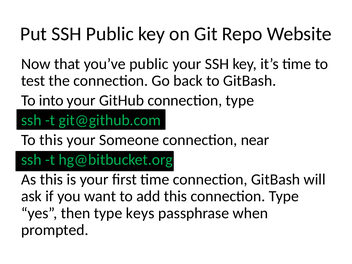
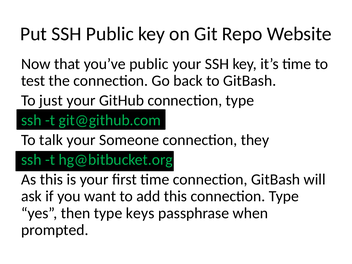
into: into -> just
To this: this -> talk
near: near -> they
